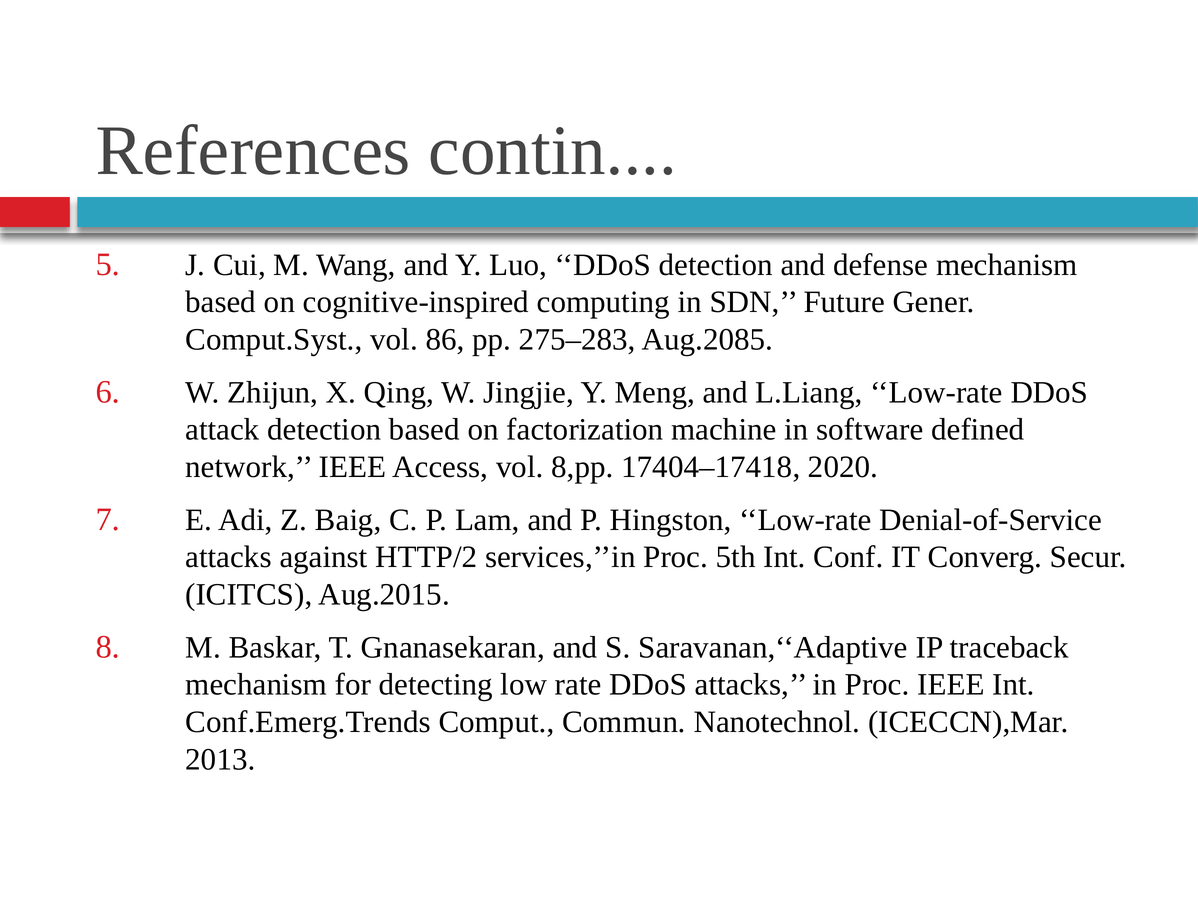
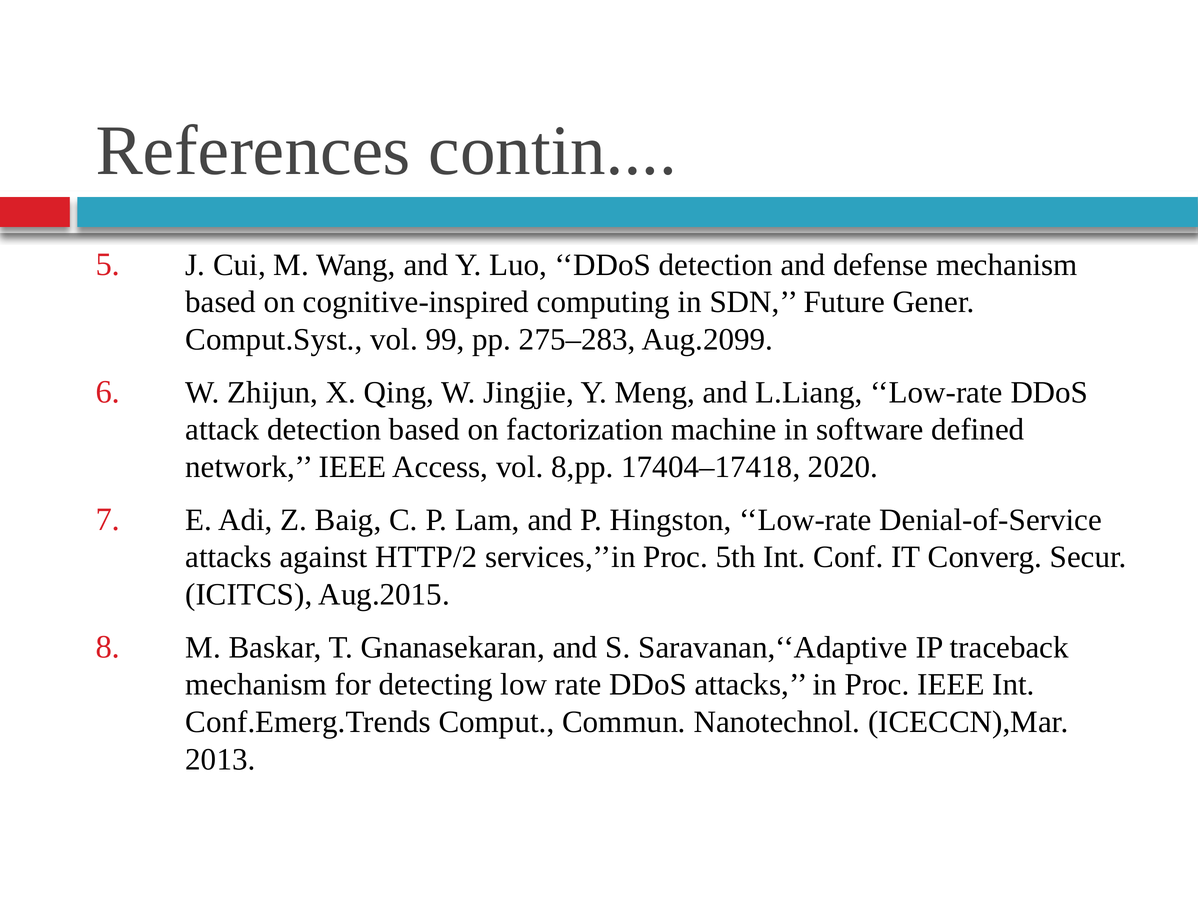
86: 86 -> 99
Aug.2085: Aug.2085 -> Aug.2099
